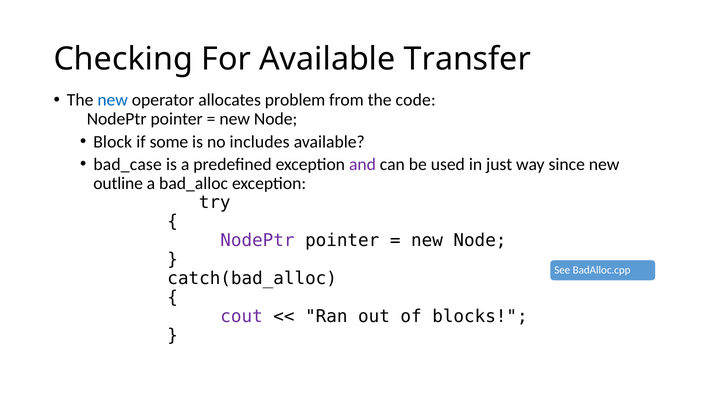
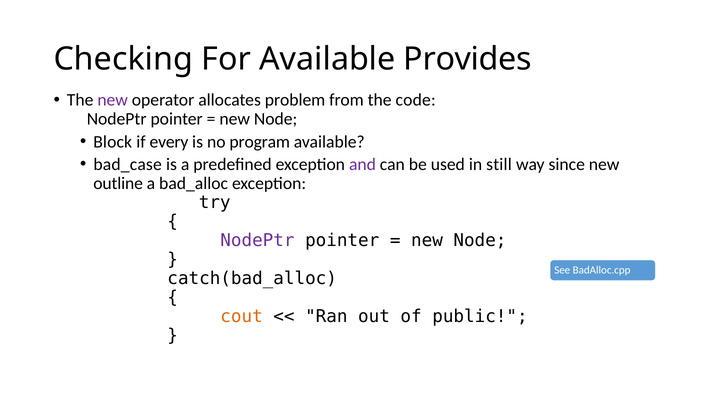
Transfer: Transfer -> Provides
new at (113, 100) colour: blue -> purple
some: some -> every
includes: includes -> program
just: just -> still
cout colour: purple -> orange
blocks: blocks -> public
